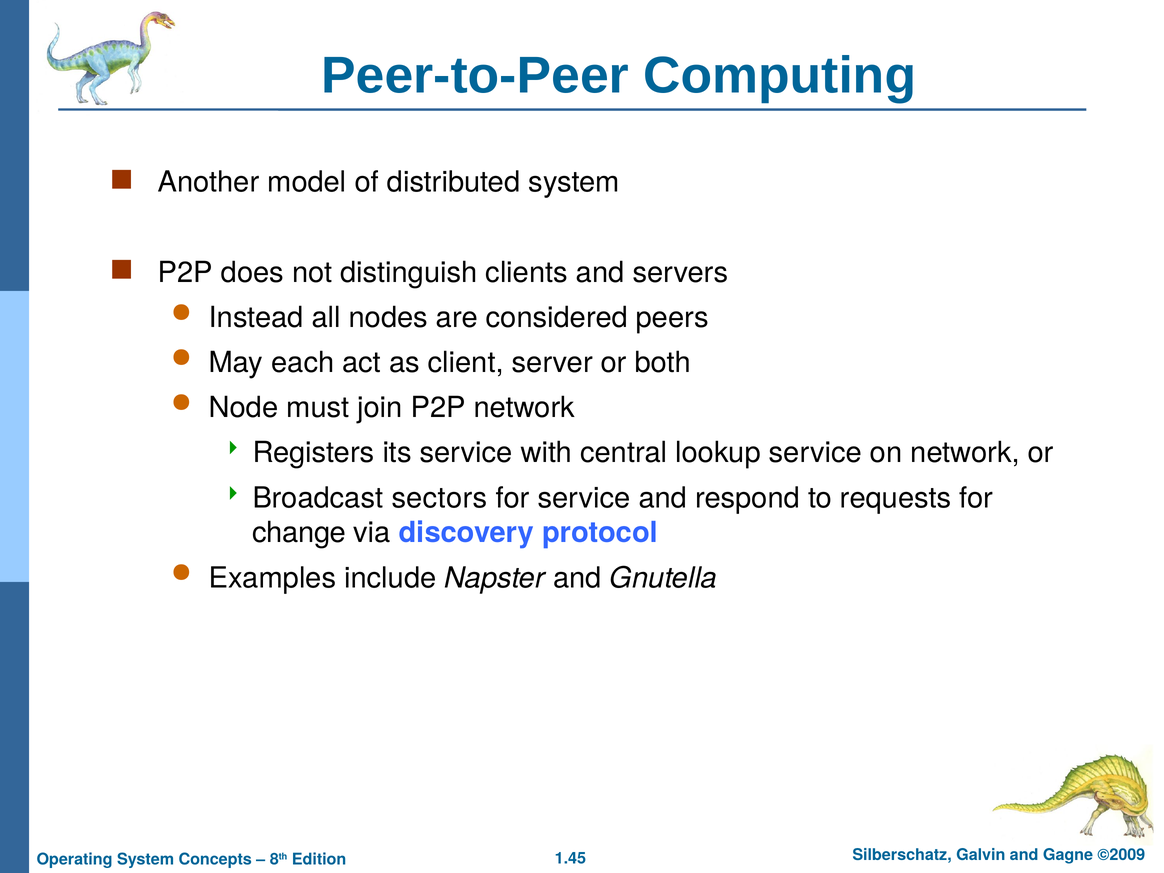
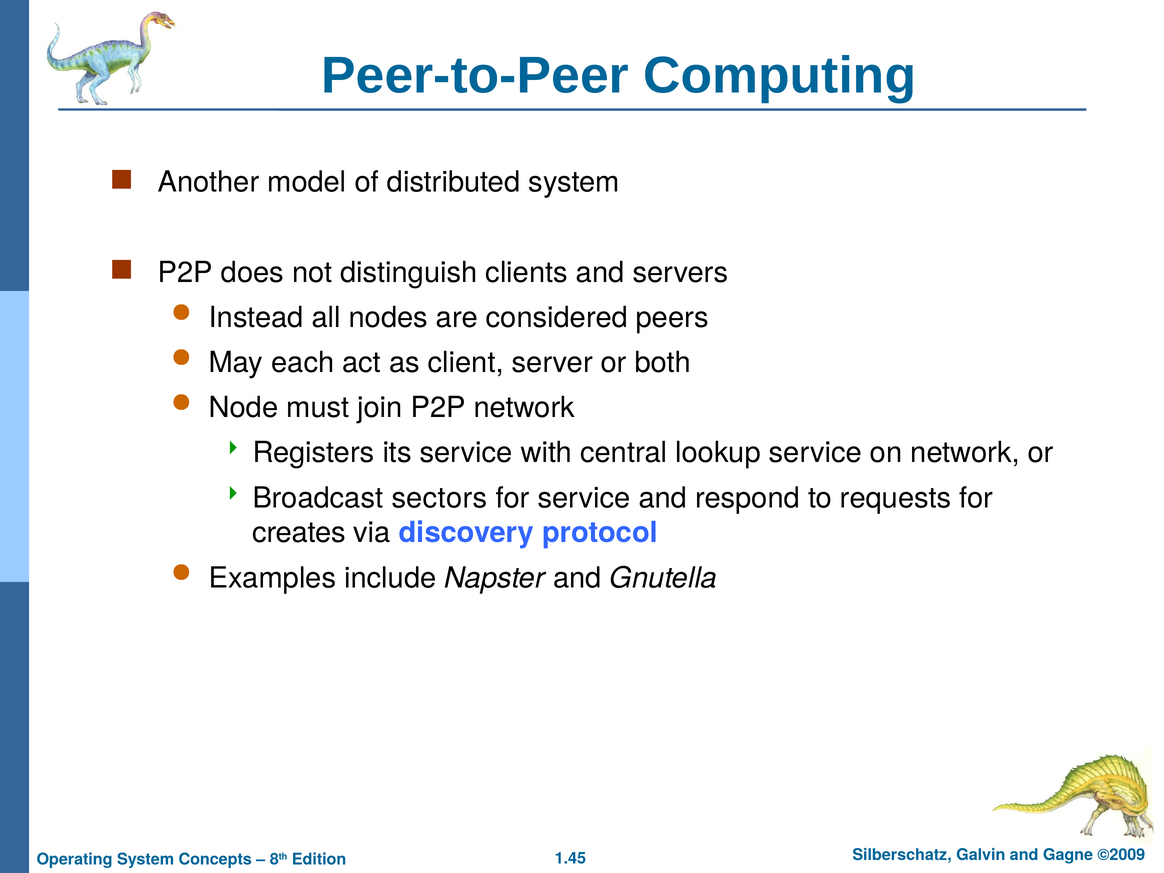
change: change -> creates
